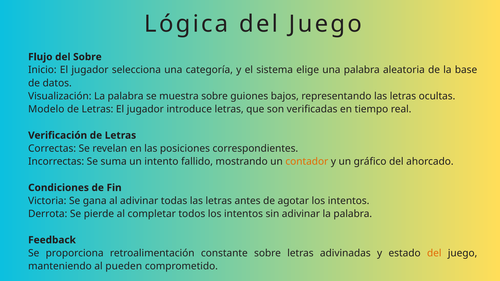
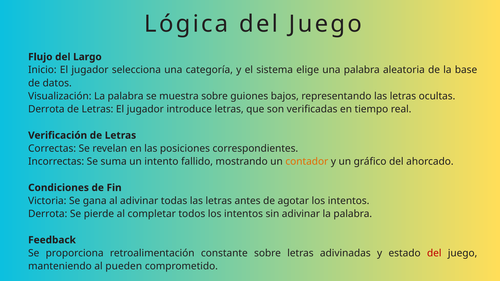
del Sobre: Sobre -> Largo
Modelo at (46, 109): Modelo -> Derrota
del at (434, 253) colour: orange -> red
